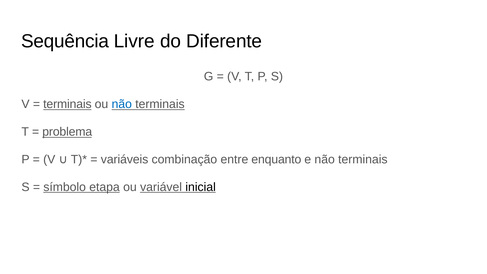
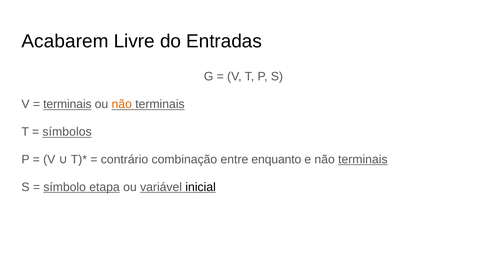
Sequência: Sequência -> Acabarem
Diferente: Diferente -> Entradas
não at (122, 104) colour: blue -> orange
problema: problema -> símbolos
variáveis: variáveis -> contrário
terminais at (363, 159) underline: none -> present
